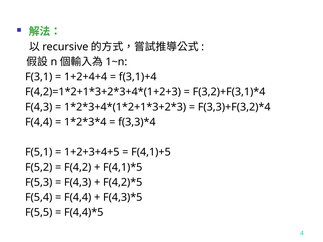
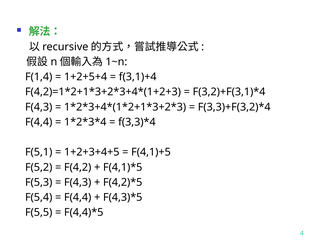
F(3,1: F(3,1 -> F(1,4
1+2+4+4: 1+2+4+4 -> 1+2+5+4
